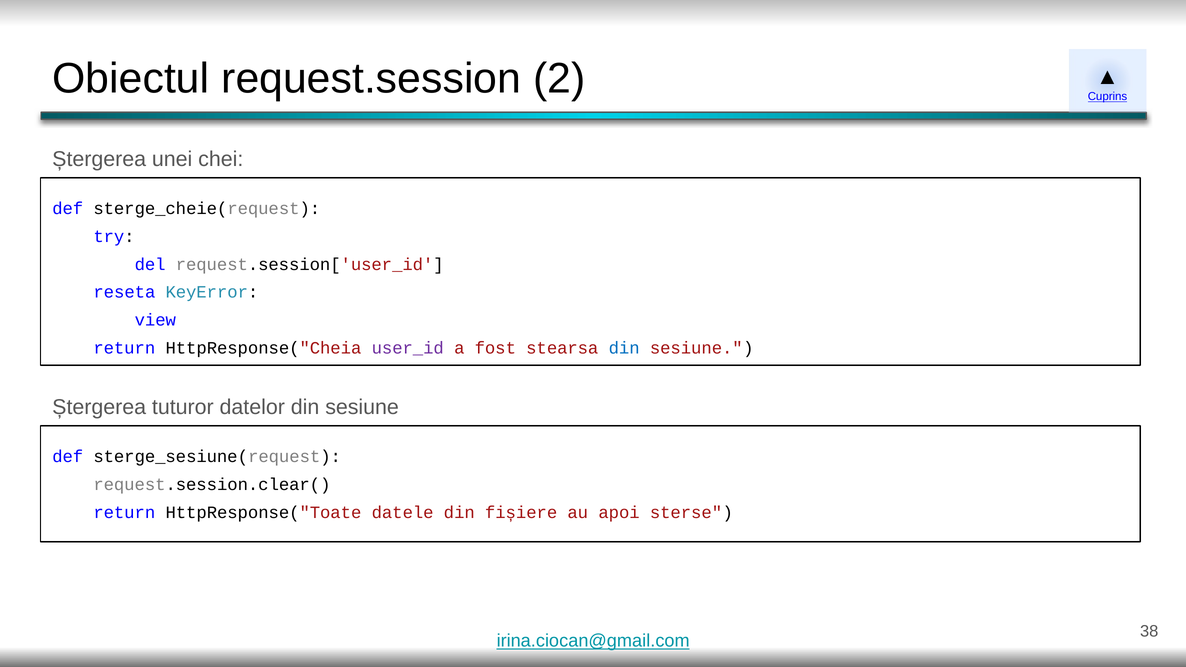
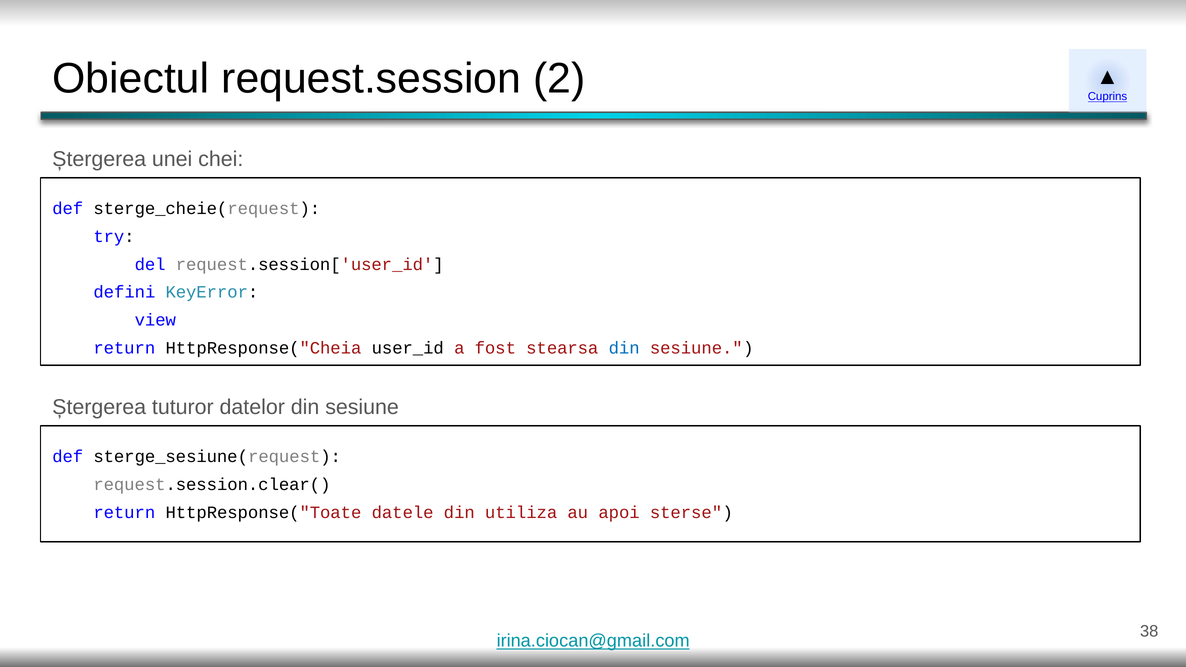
reseta: reseta -> defini
user_id colour: purple -> black
fișiere: fișiere -> utiliza
